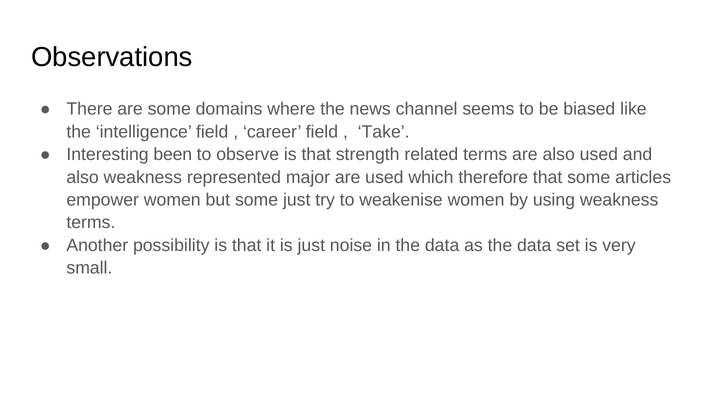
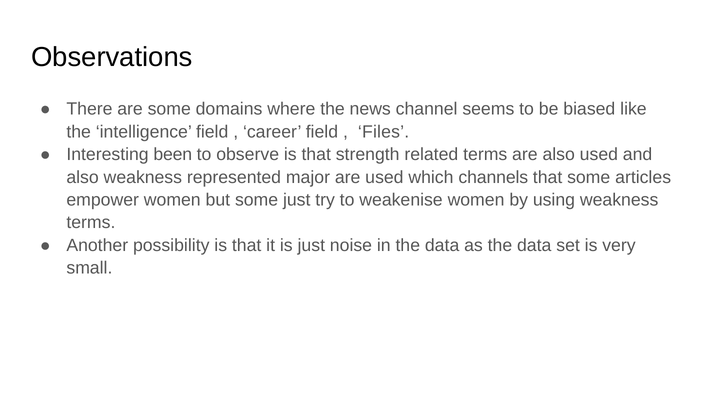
Take: Take -> Files
therefore: therefore -> channels
